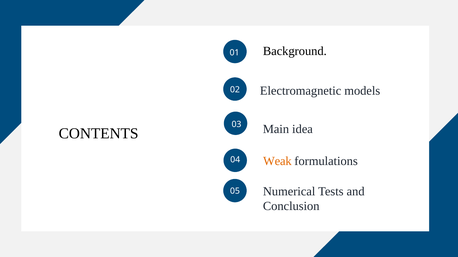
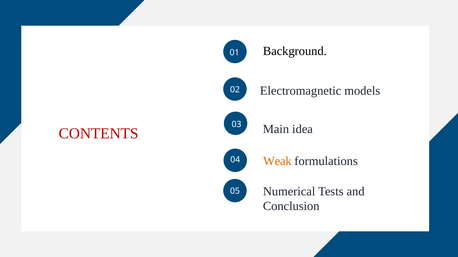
CONTENTS colour: black -> red
